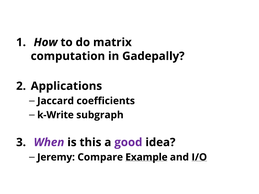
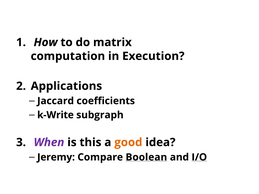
Gadepally: Gadepally -> Execution
good colour: purple -> orange
Example: Example -> Boolean
